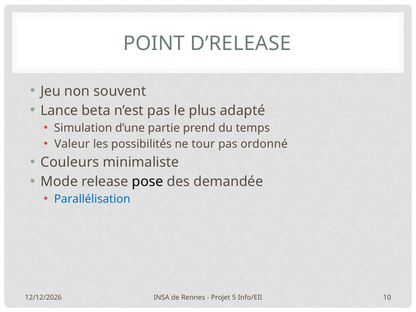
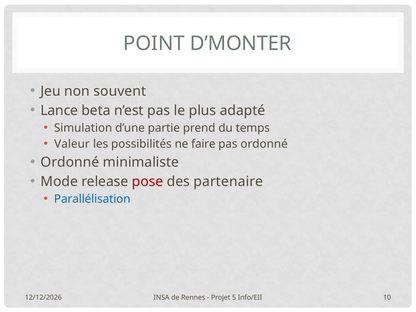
D’RELEASE: D’RELEASE -> D’MONTER
tour: tour -> faire
Couleurs at (70, 162): Couleurs -> Ordonné
pose colour: black -> red
demandée: demandée -> partenaire
